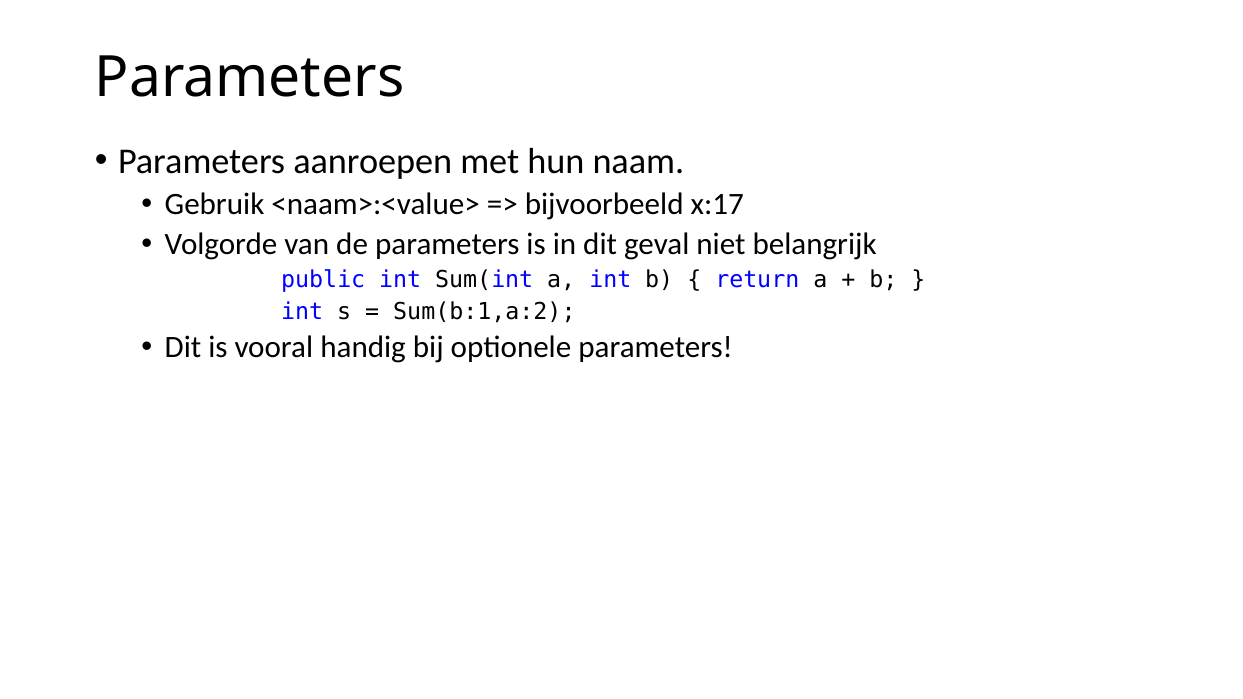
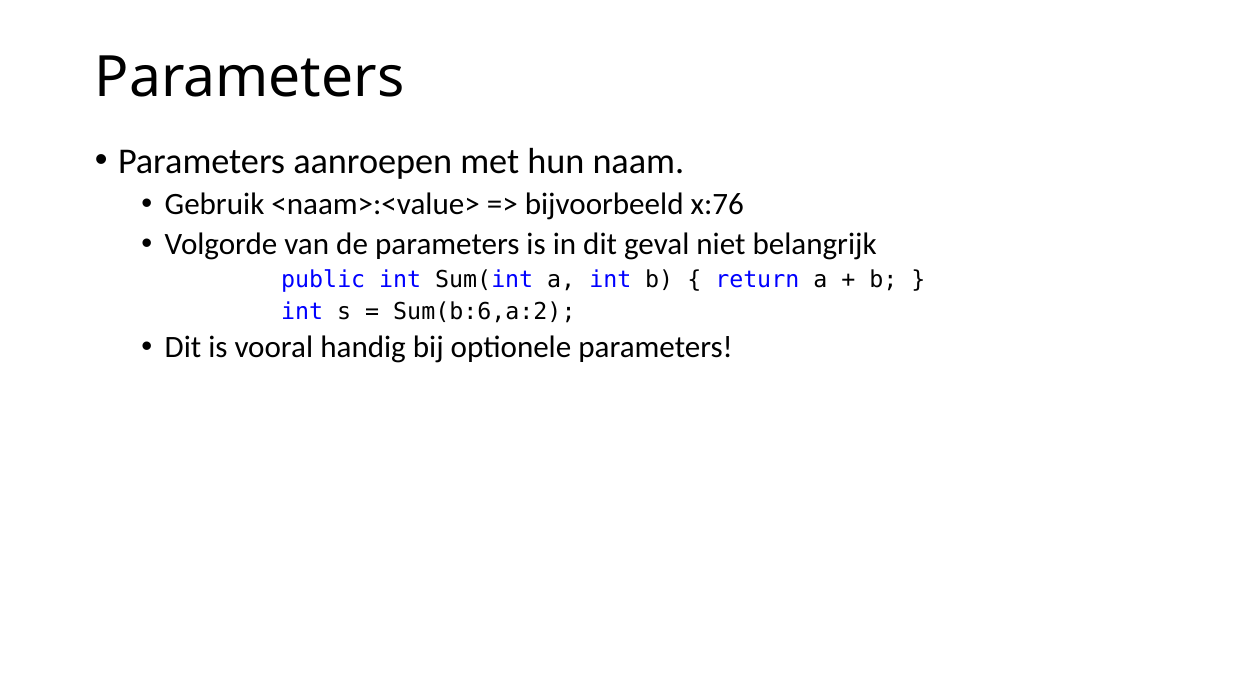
x:17: x:17 -> x:76
Sum(b:1,a:2: Sum(b:1,a:2 -> Sum(b:6,a:2
